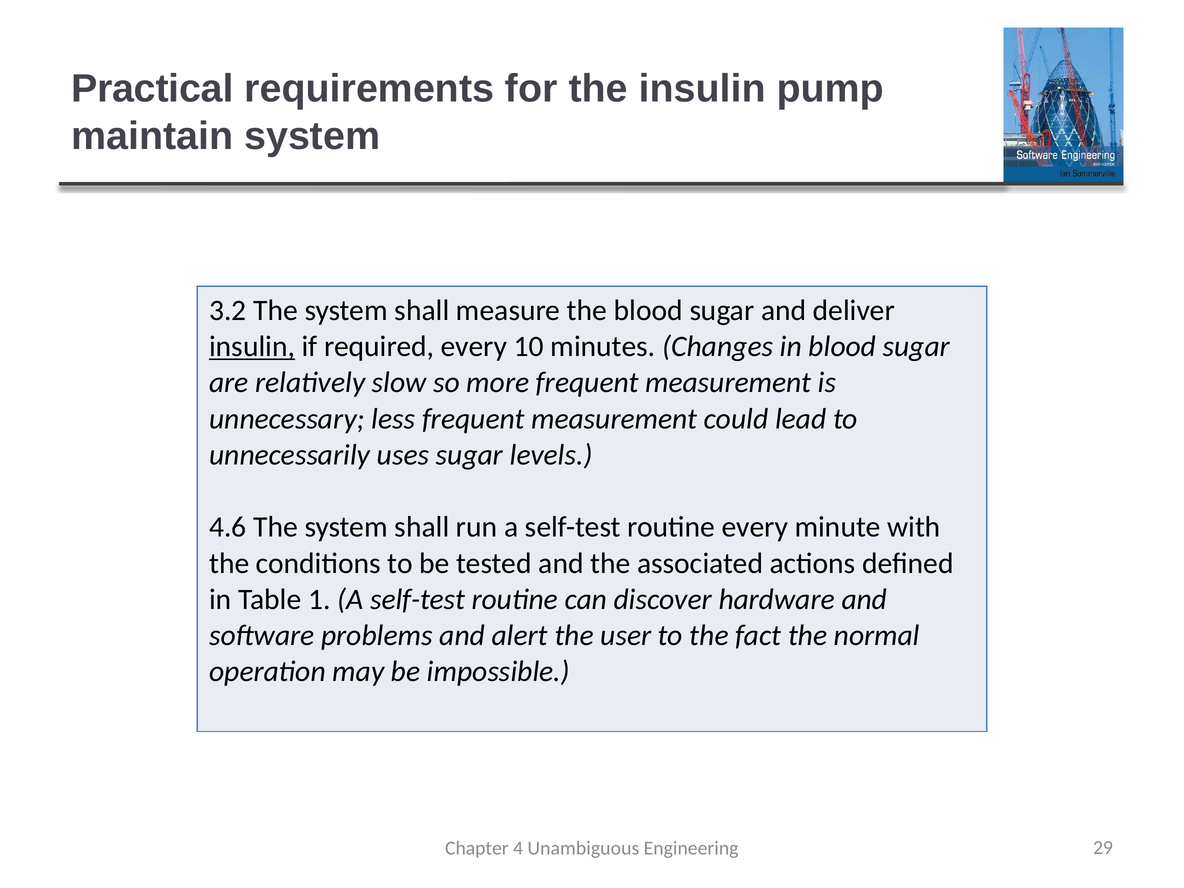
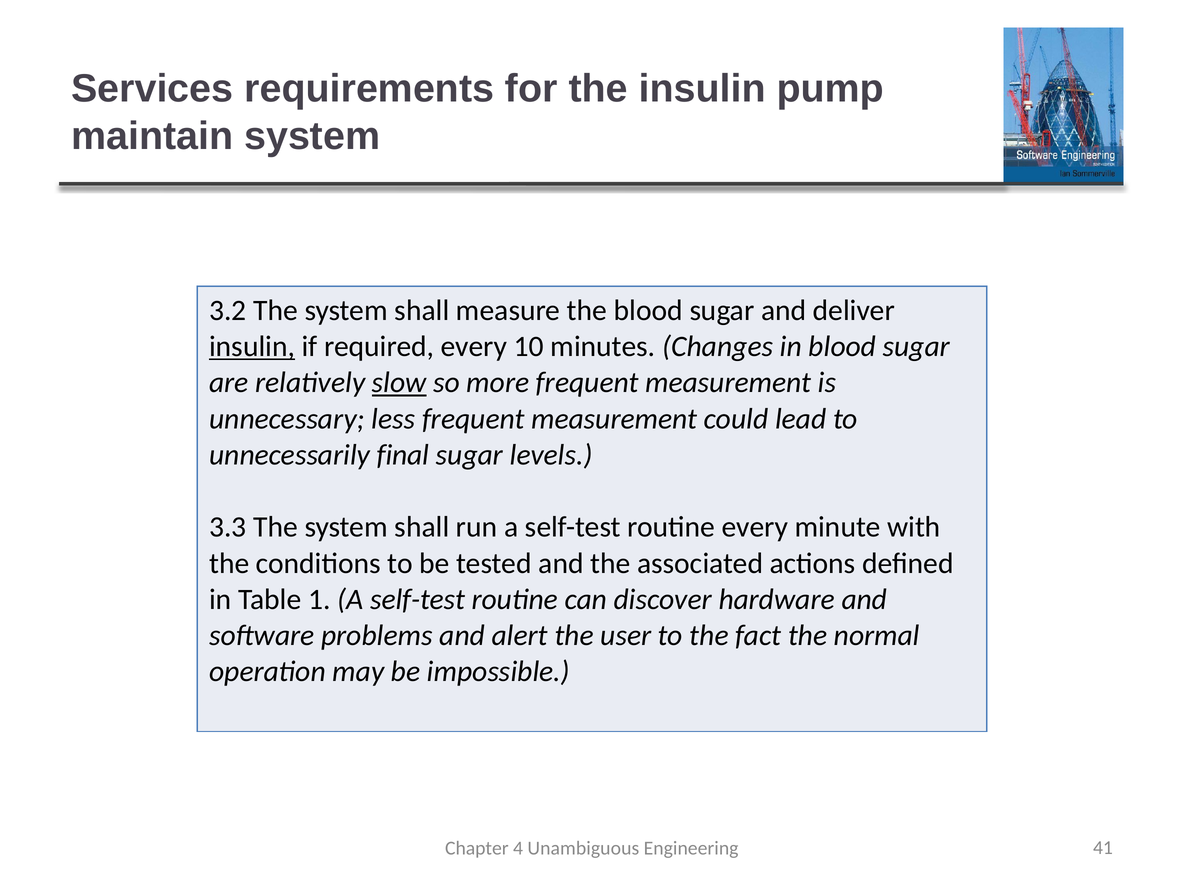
Practical: Practical -> Services
slow underline: none -> present
uses: uses -> final
4.6: 4.6 -> 3.3
29: 29 -> 41
